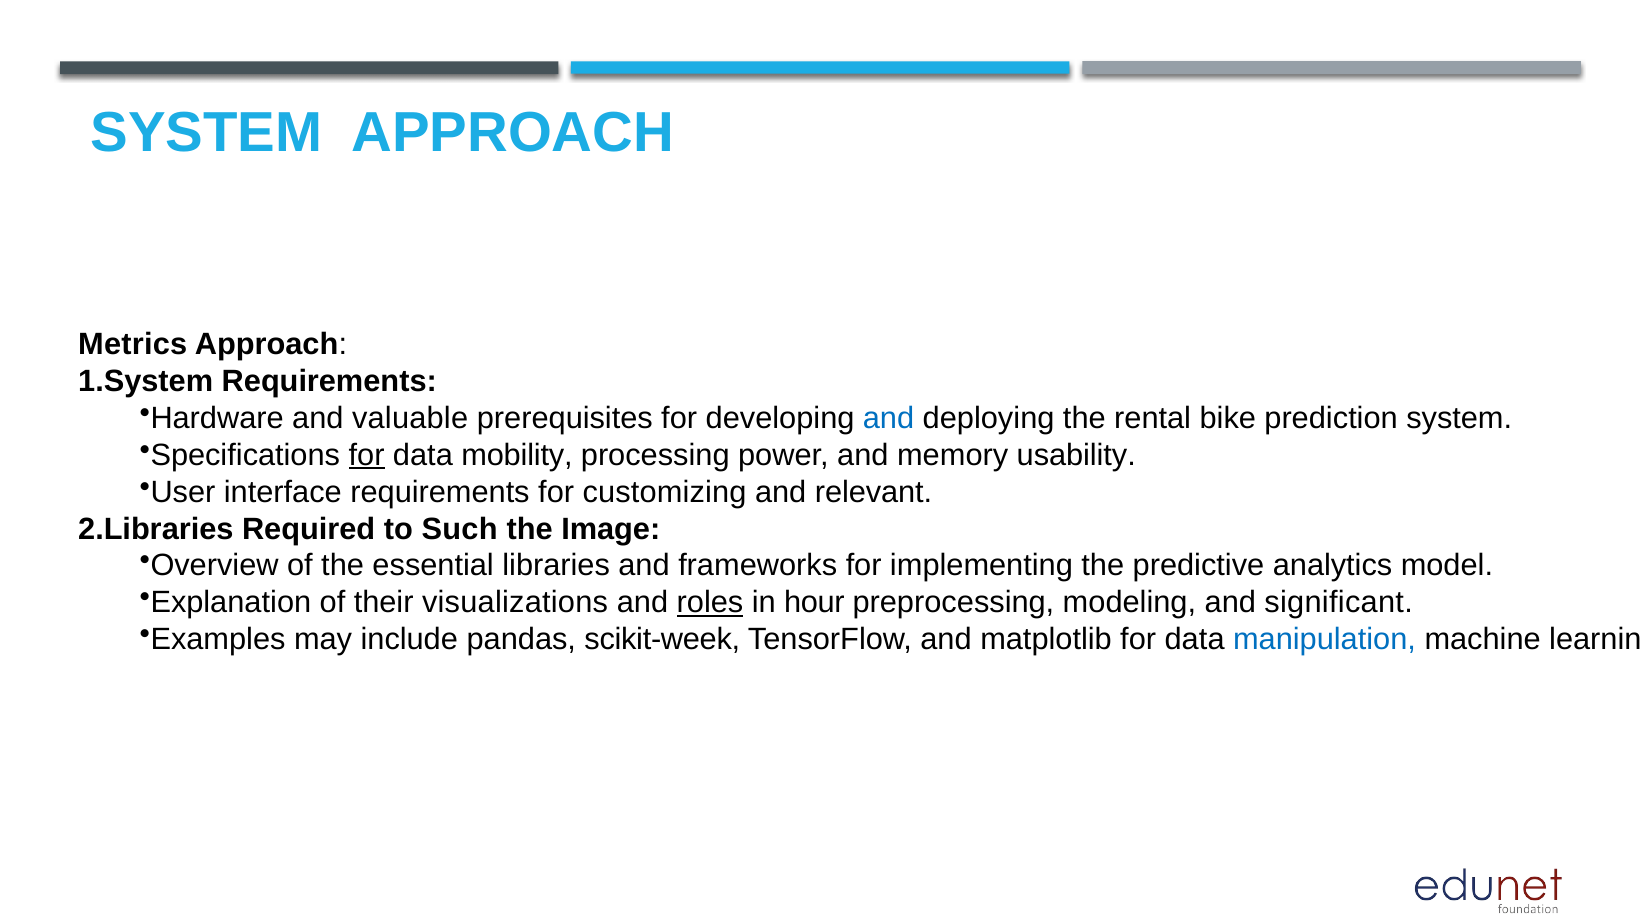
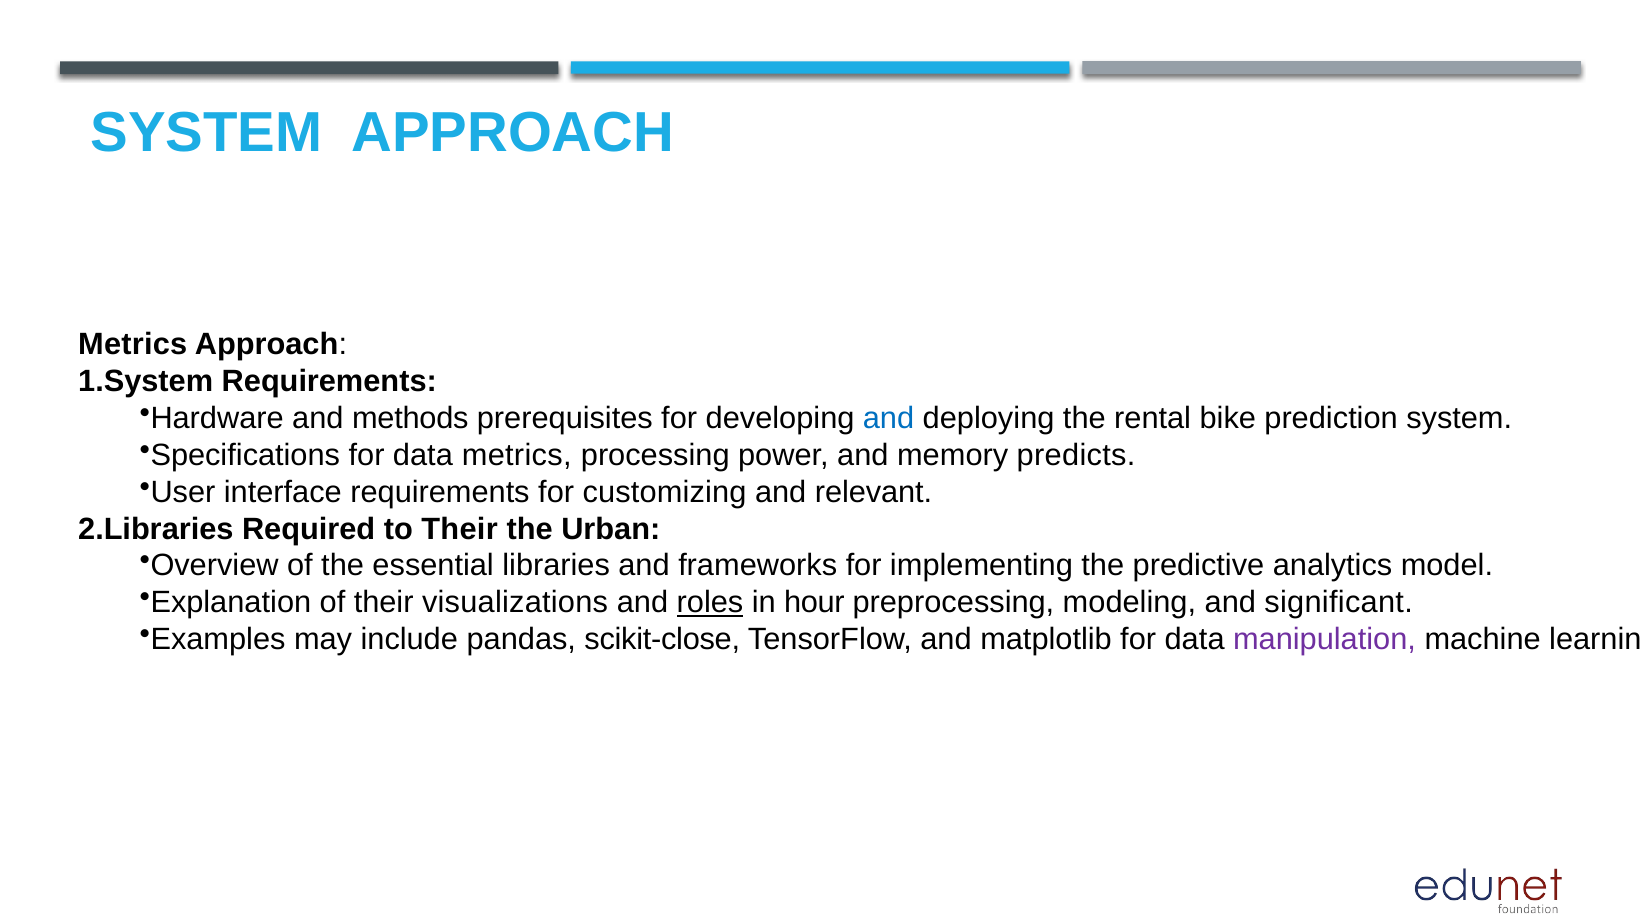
valuable: valuable -> methods
for at (367, 455) underline: present -> none
data mobility: mobility -> metrics
usability: usability -> predicts
to Such: Such -> Their
Image: Image -> Urban
scikit-week: scikit-week -> scikit-close
manipulation colour: blue -> purple
